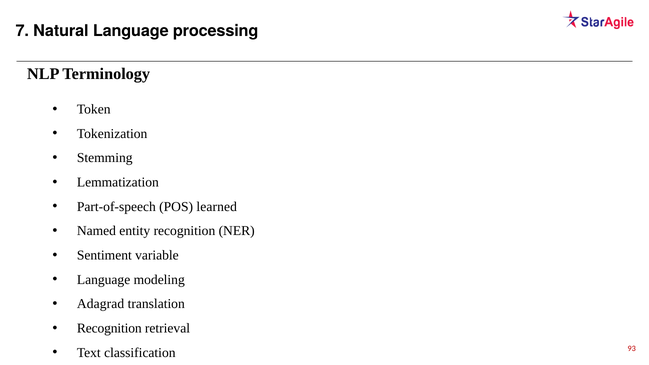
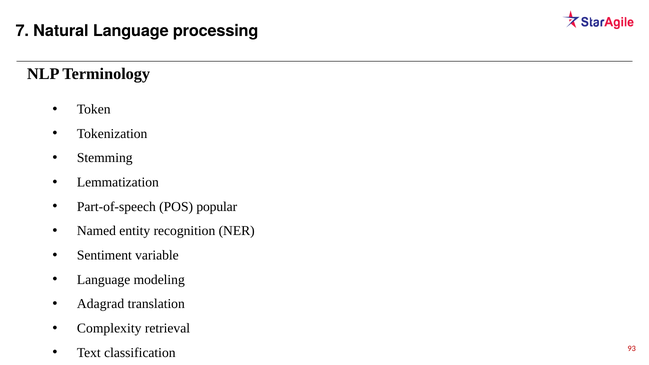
learned: learned -> popular
Recognition at (109, 328): Recognition -> Complexity
